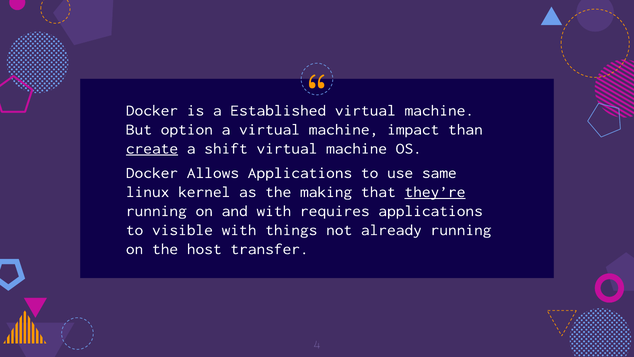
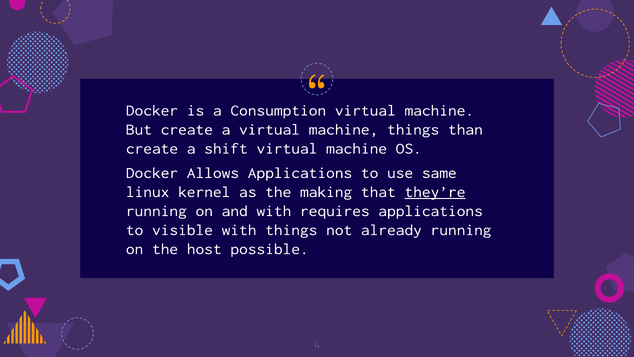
Established: Established -> Consumption
But option: option -> create
machine impact: impact -> things
create at (152, 148) underline: present -> none
transfer: transfer -> possible
